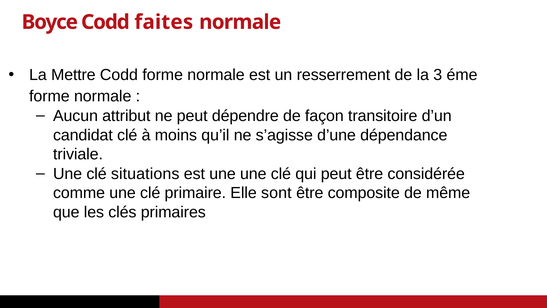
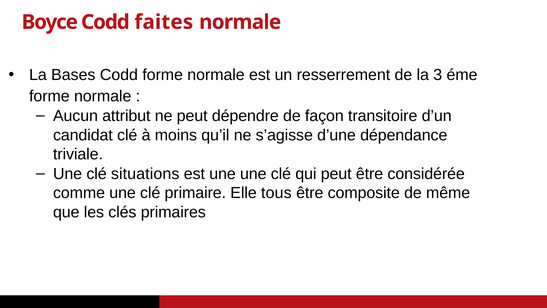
Mettre: Mettre -> Bases
sont: sont -> tous
